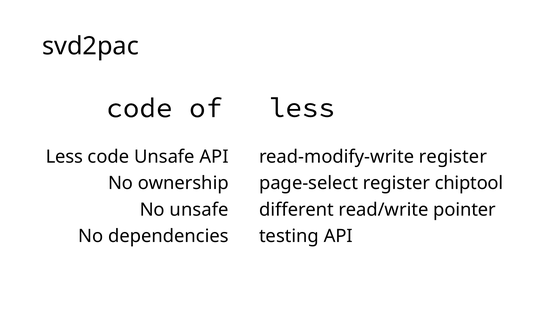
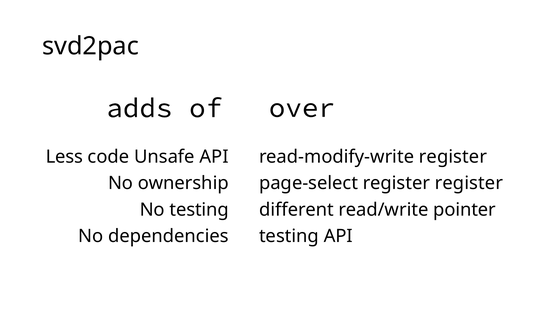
less at (302, 108): less -> over
code at (139, 108): code -> adds
register chiptool: chiptool -> register
No unsafe: unsafe -> testing
